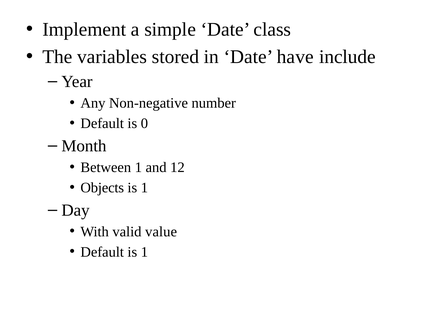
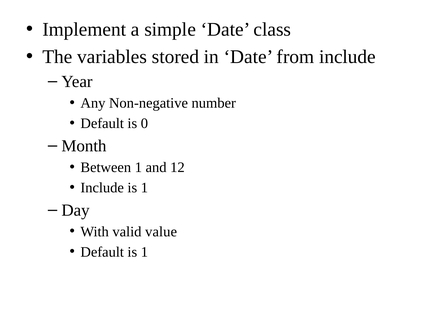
have: have -> from
Objects at (102, 188): Objects -> Include
